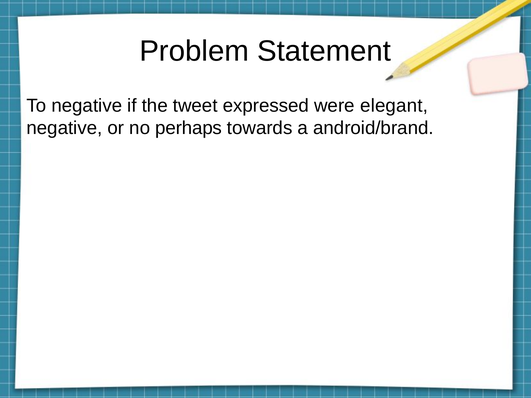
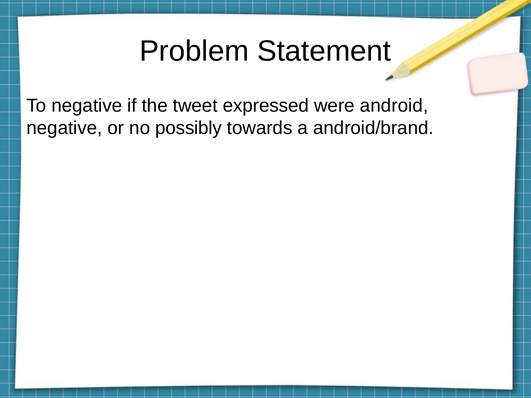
elegant: elegant -> android
perhaps: perhaps -> possibly
